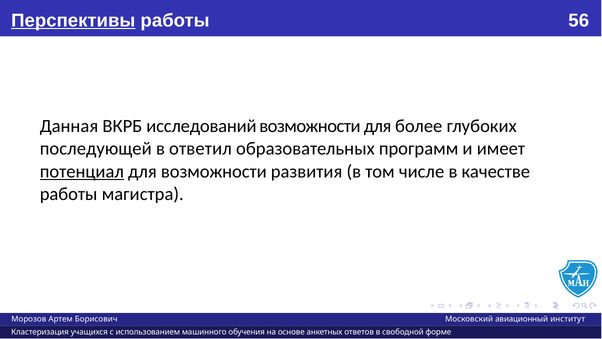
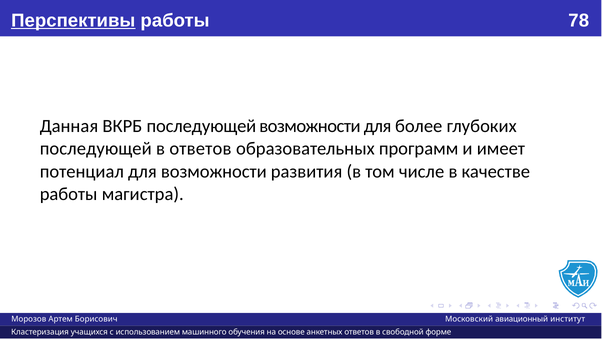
56: 56 -> 78
ВКРБ исследований: исследований -> последующей
в ответил: ответил -> ответов
потенциал underline: present -> none
